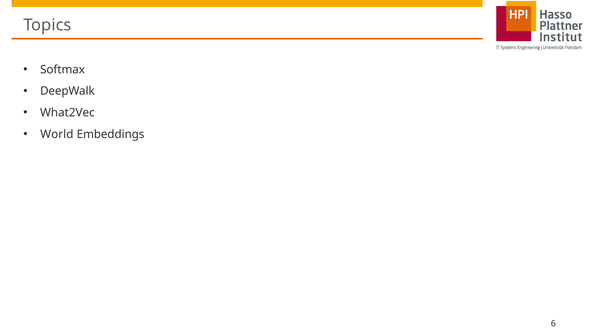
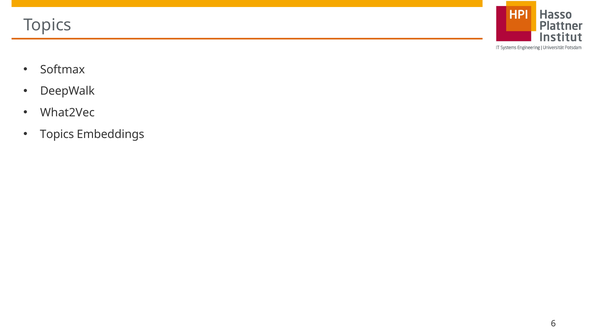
World at (57, 134): World -> Topics
